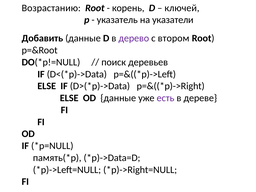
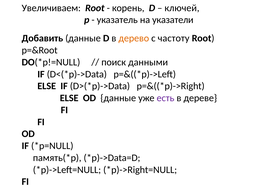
Возрастанию: Возрастанию -> Увеличиваем
дерево colour: purple -> orange
втором: втором -> частоту
деревьев: деревьев -> данными
